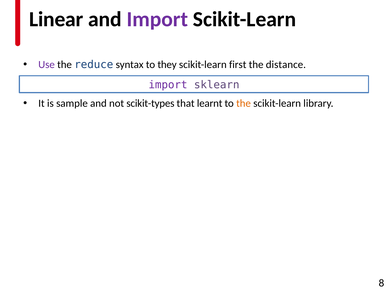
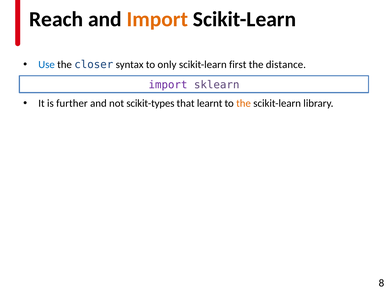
Linear: Linear -> Reach
Import at (157, 19) colour: purple -> orange
Use colour: purple -> blue
reduce: reduce -> closer
they: they -> only
sample: sample -> further
